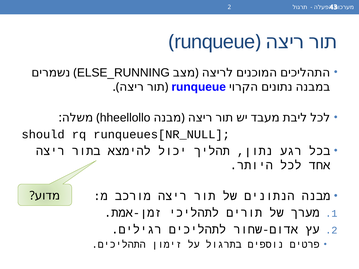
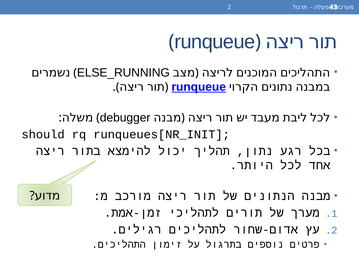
runqueue at (199, 87) underline: none -> present
hheellollo: hheellollo -> debugger
runqueues[NR_NULL: runqueues[NR_NULL -> runqueues[NR_INIT
